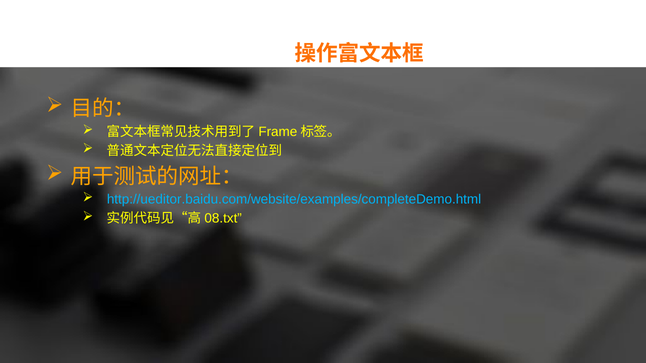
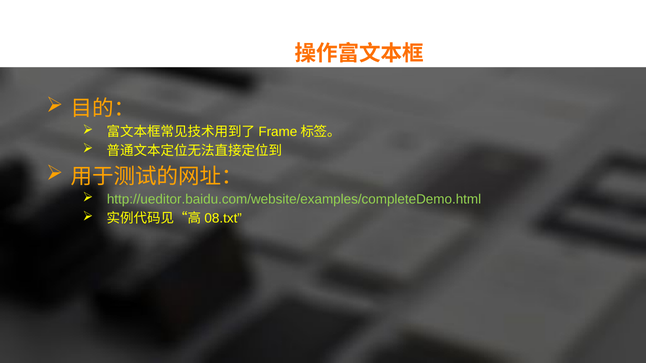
http://ueditor.baidu.com/website/examples/completeDemo.html colour: light blue -> light green
